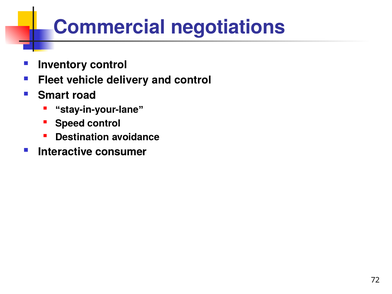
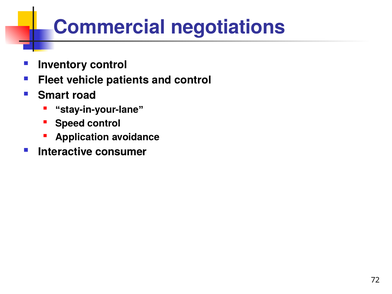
delivery: delivery -> patients
Destination: Destination -> Application
